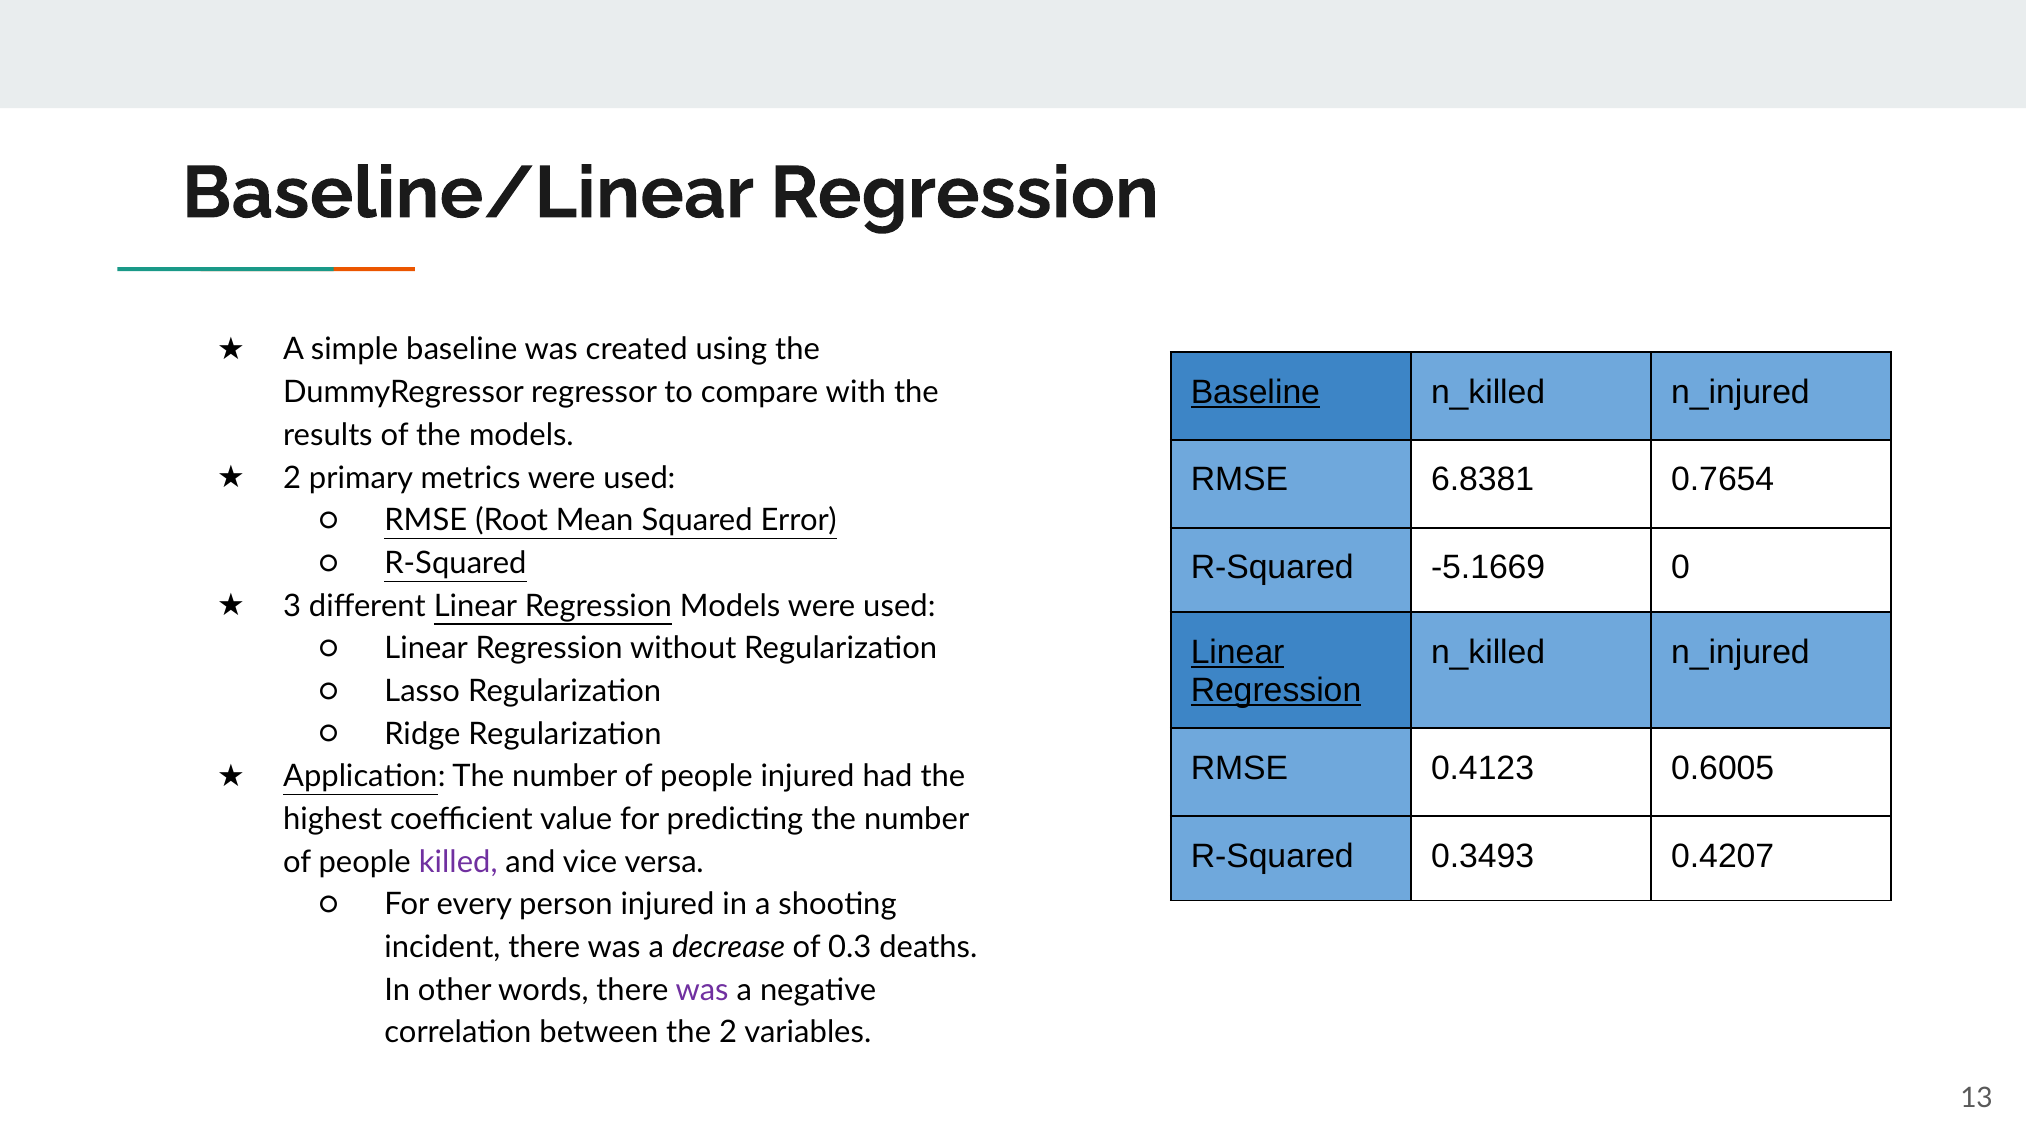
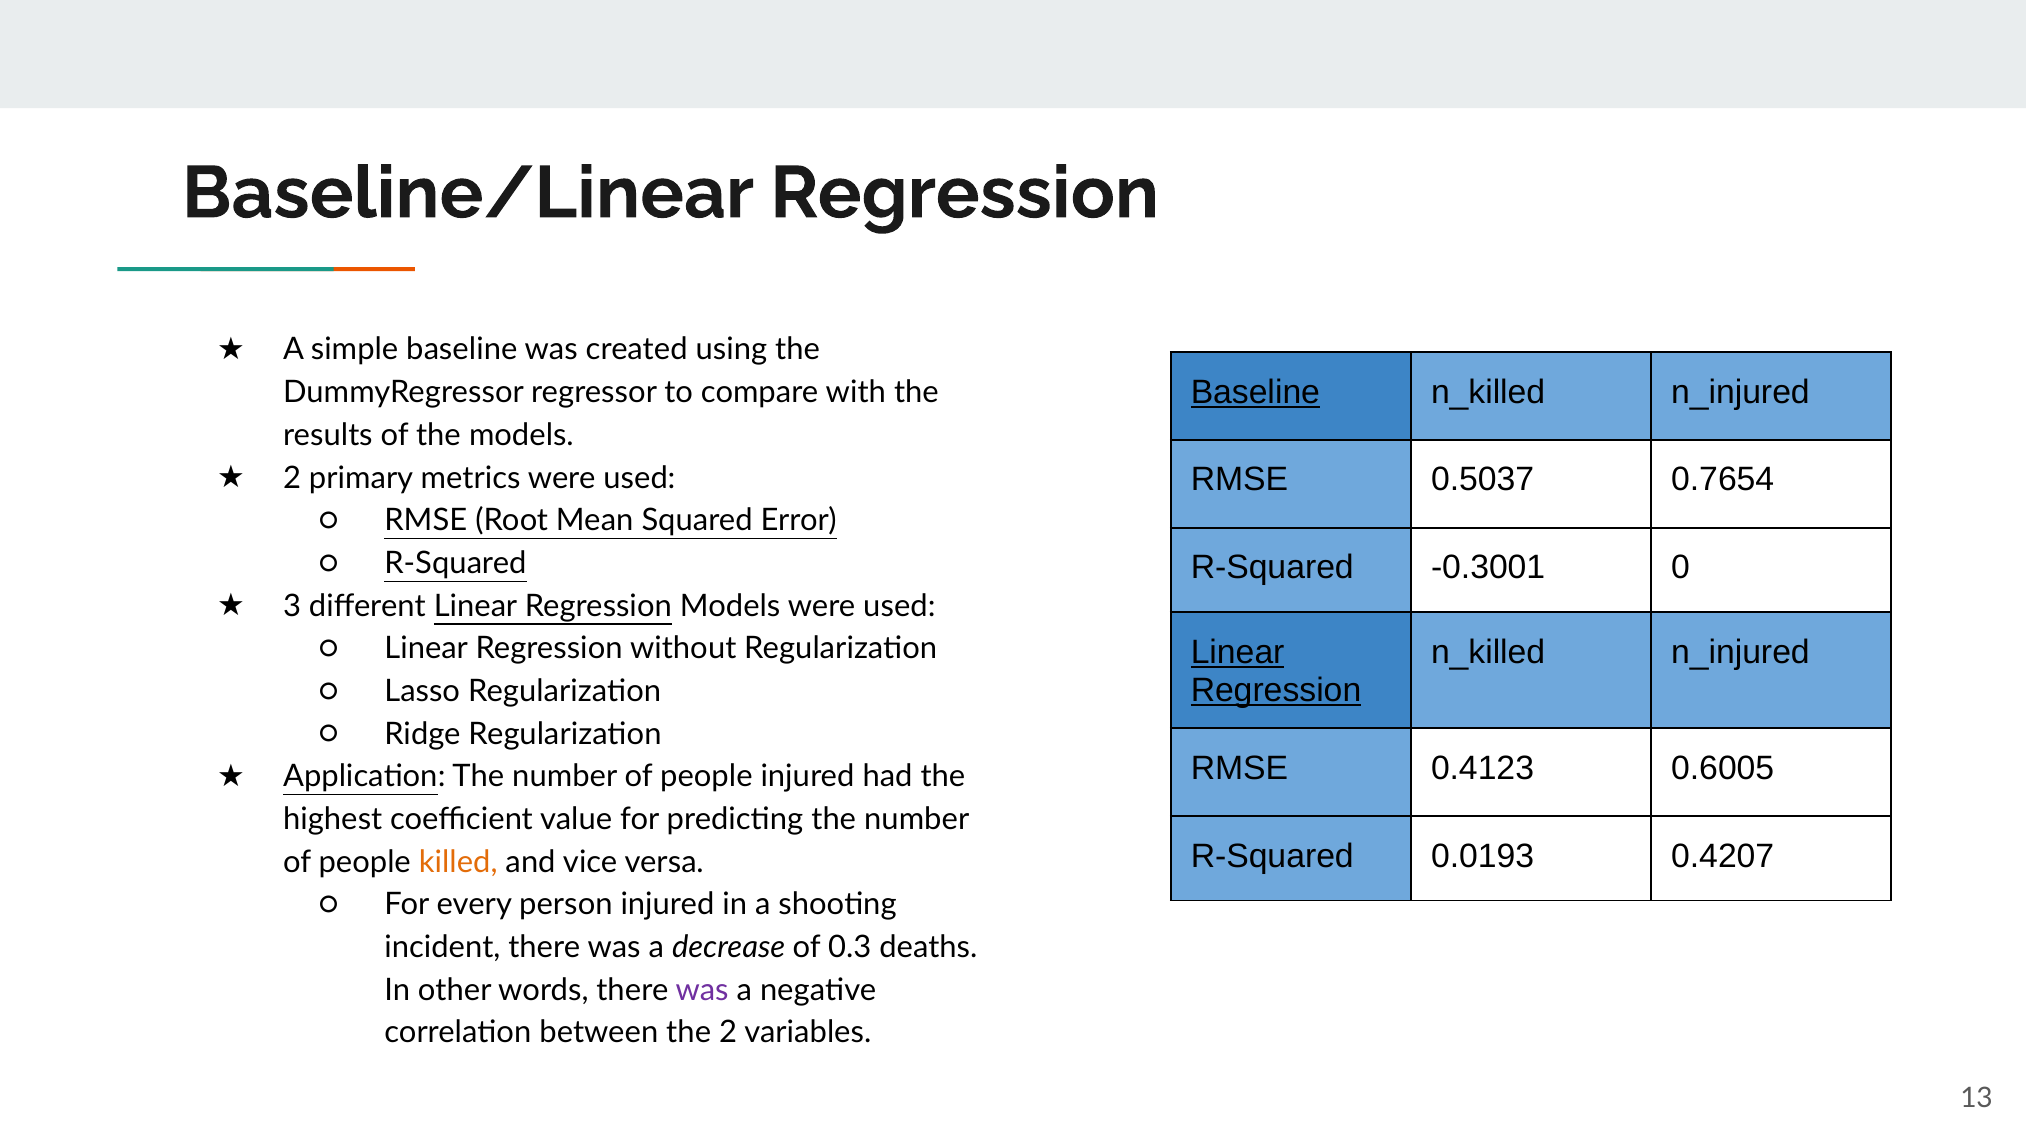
6.8381: 6.8381 -> 0.5037
-5.1669: -5.1669 -> -0.3001
0.3493: 0.3493 -> 0.0193
killed colour: purple -> orange
